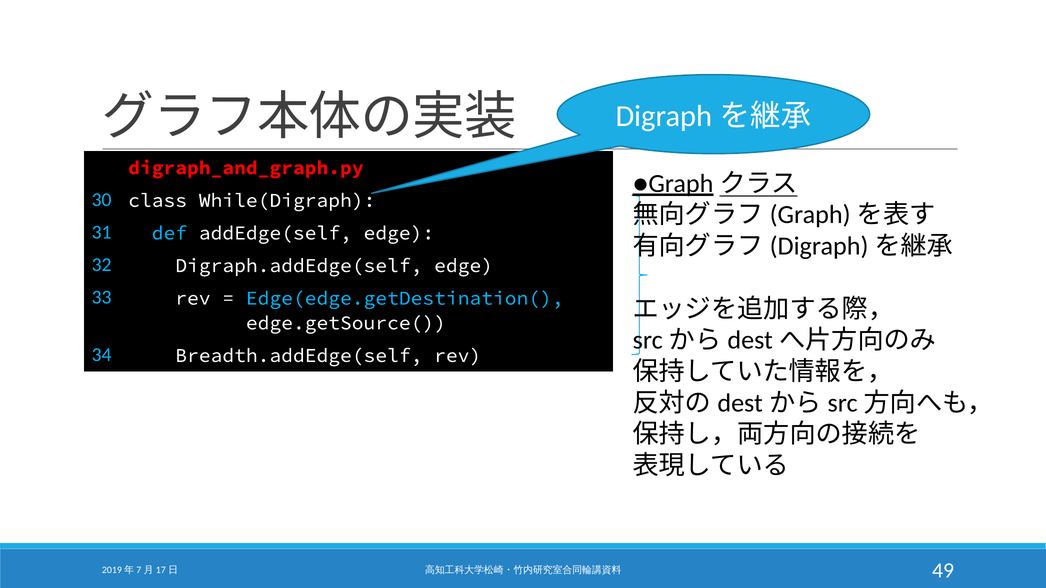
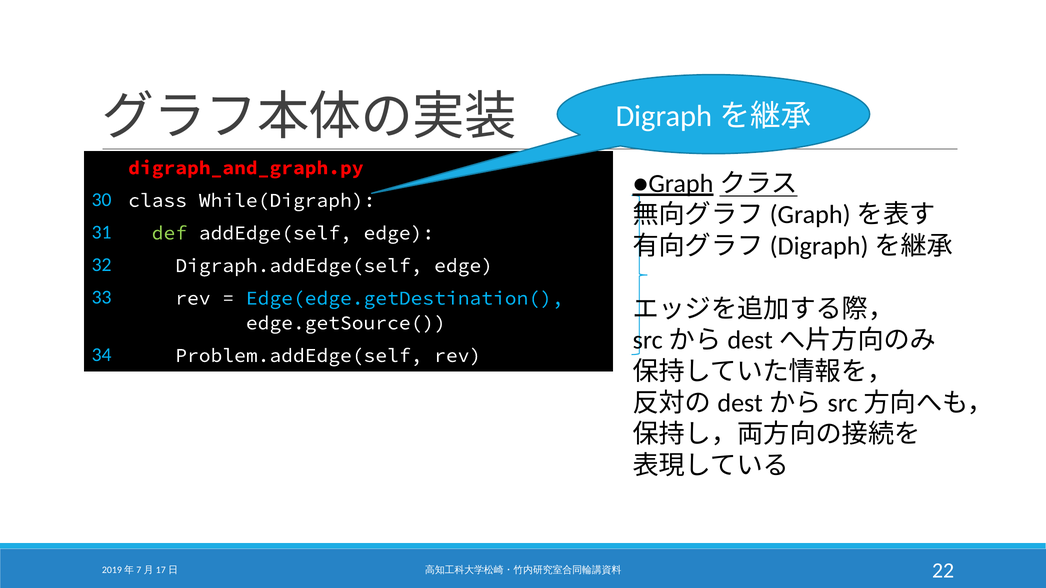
def colour: light blue -> light green
Breadth.addEdge(self: Breadth.addEdge(self -> Problem.addEdge(self
49: 49 -> 22
